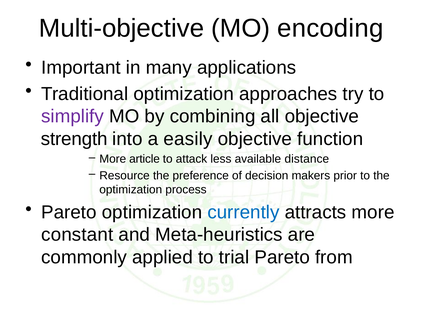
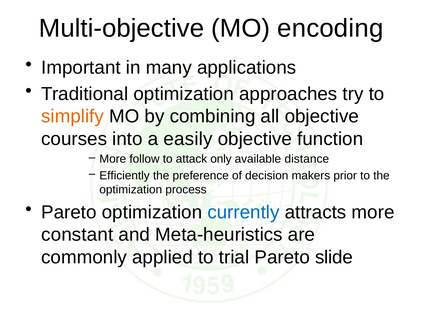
simplify colour: purple -> orange
strength: strength -> courses
article: article -> follow
less: less -> only
Resource: Resource -> Efficiently
from: from -> slide
